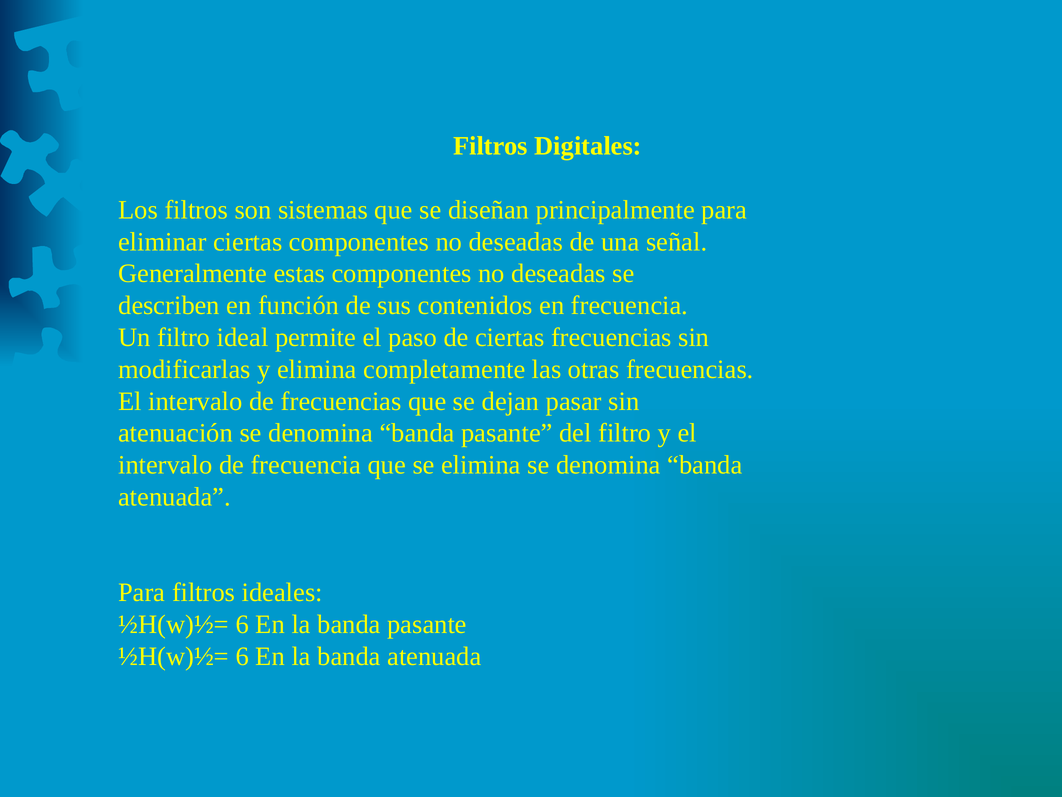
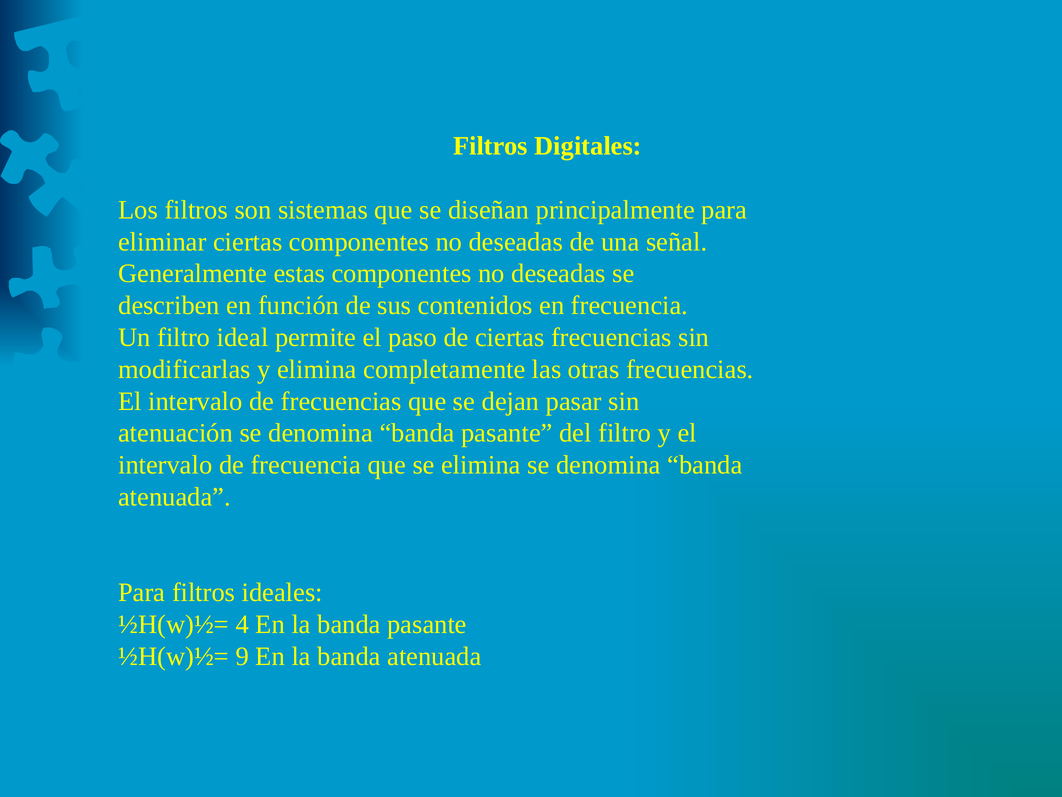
6 at (242, 624): 6 -> 4
6 at (242, 656): 6 -> 9
